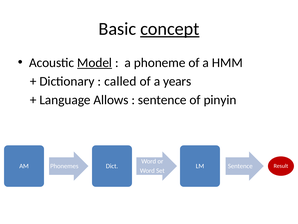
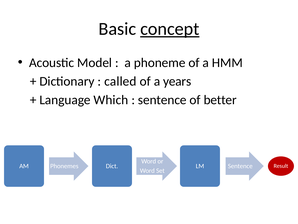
Model underline: present -> none
Allows: Allows -> Which
pinyin: pinyin -> better
